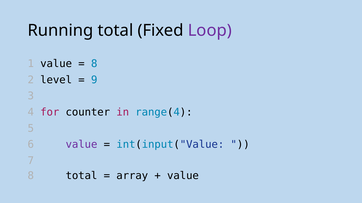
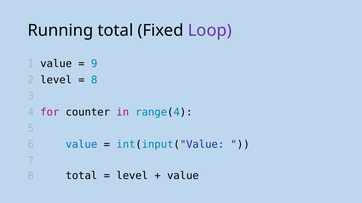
8 at (94, 64): 8 -> 9
9 at (94, 80): 9 -> 8
value at (81, 145) colour: purple -> blue
array at (132, 176): array -> level
